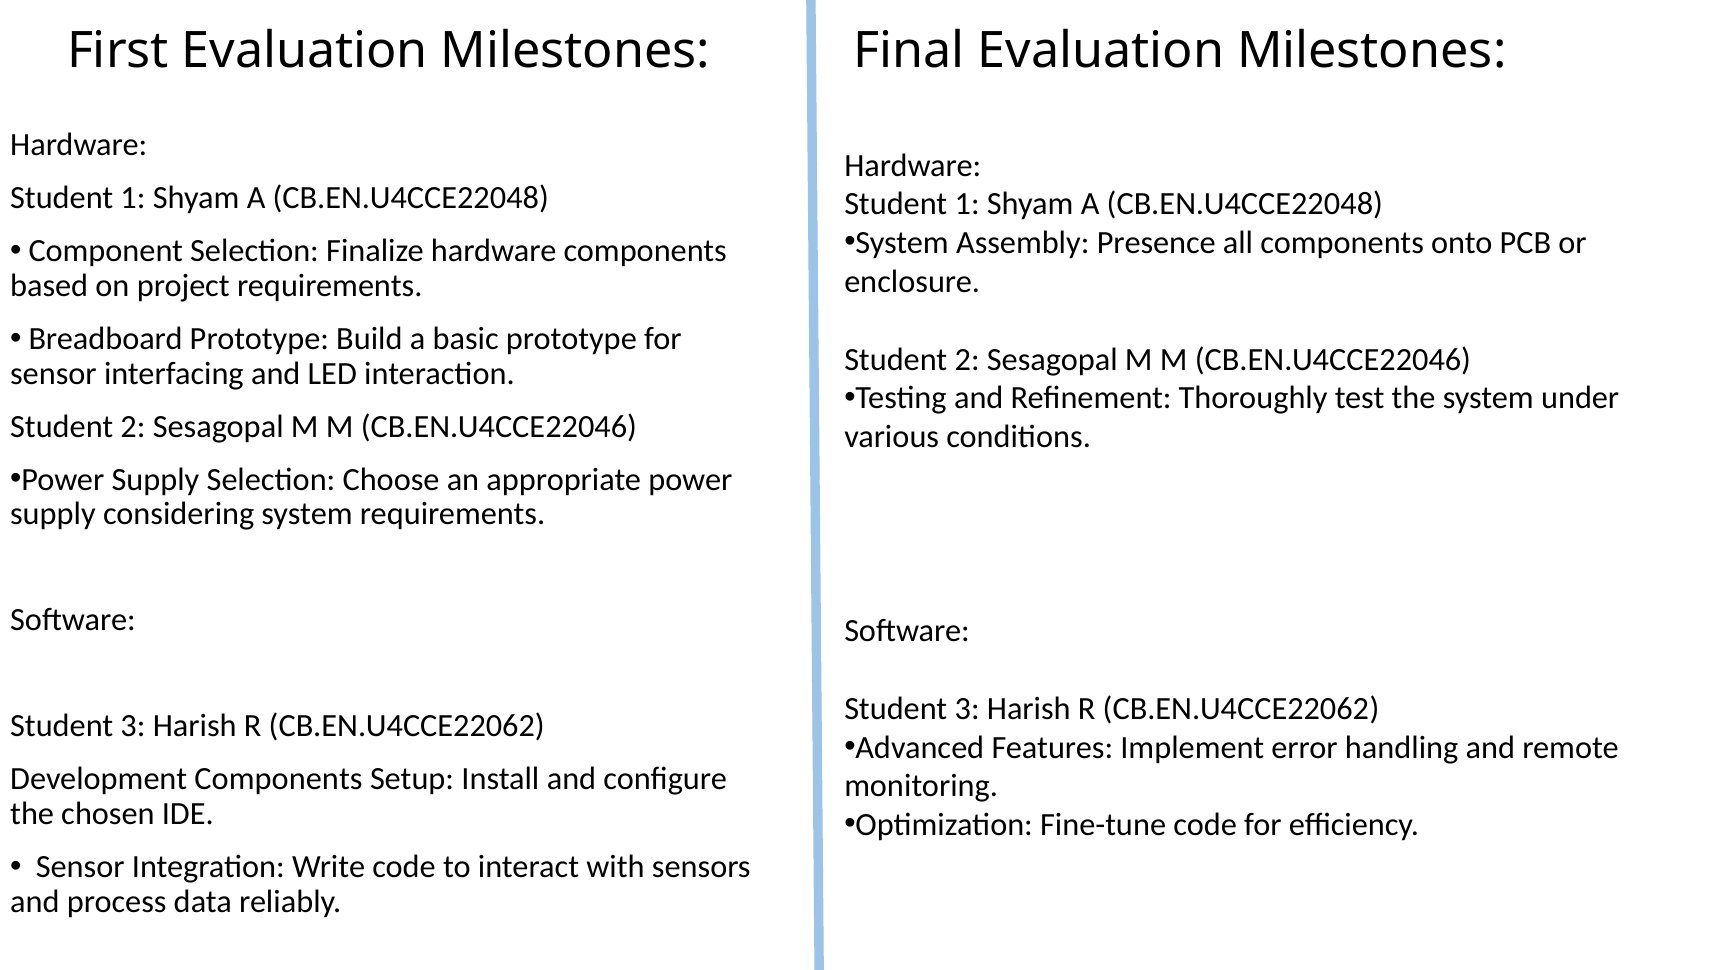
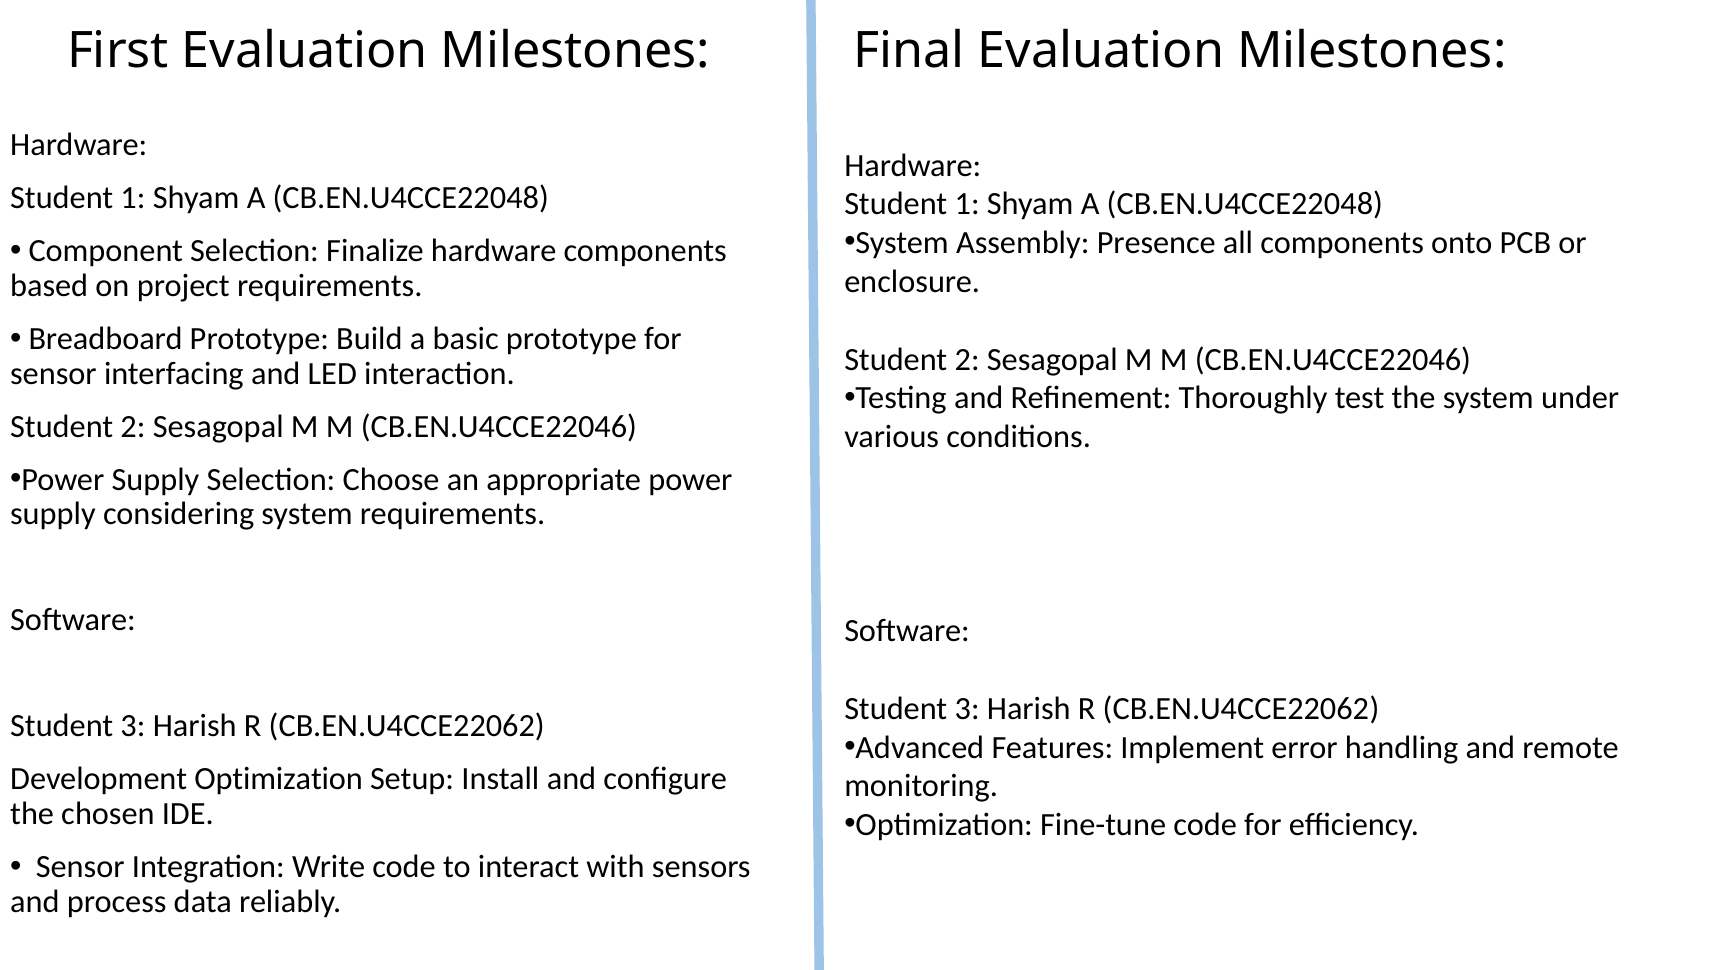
Development Components: Components -> Optimization
